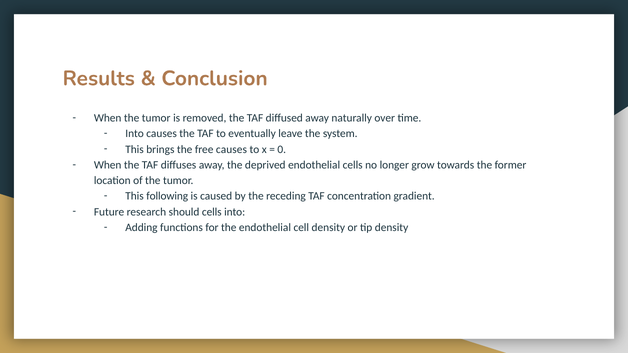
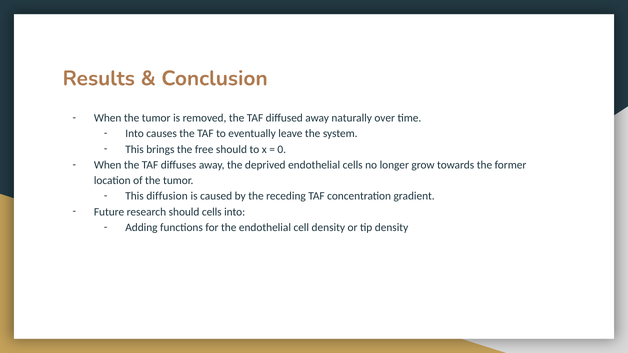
free causes: causes -> should
following: following -> diffusion
